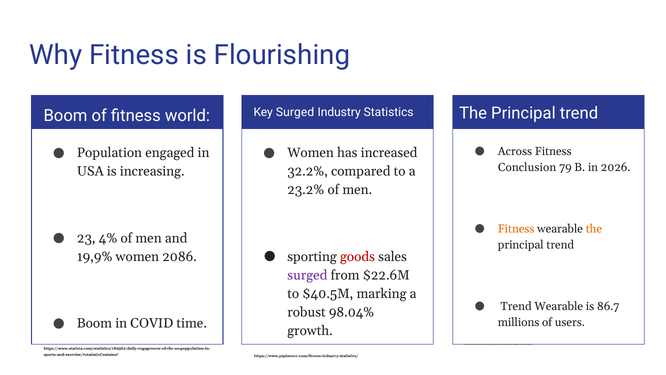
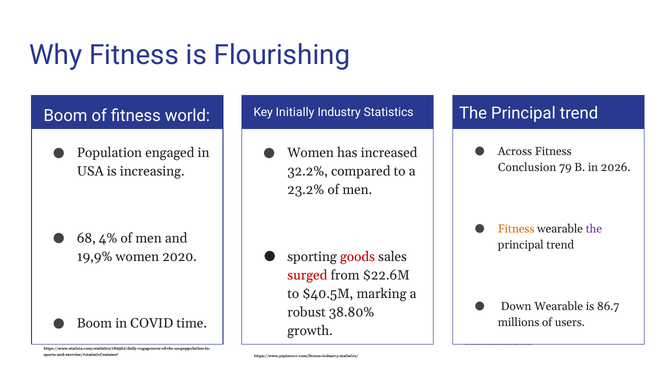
Key Surged: Surged -> Initially
the at (594, 229) colour: orange -> purple
23: 23 -> 68
2086: 2086 -> 2020
surged at (307, 275) colour: purple -> red
Trend at (516, 306): Trend -> Down
98.04%: 98.04% -> 38.80%
